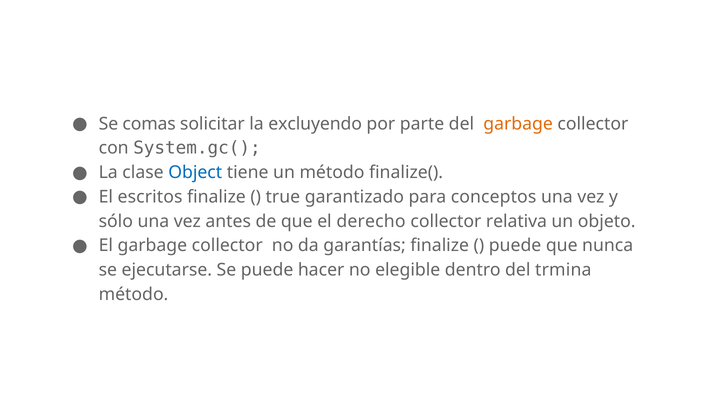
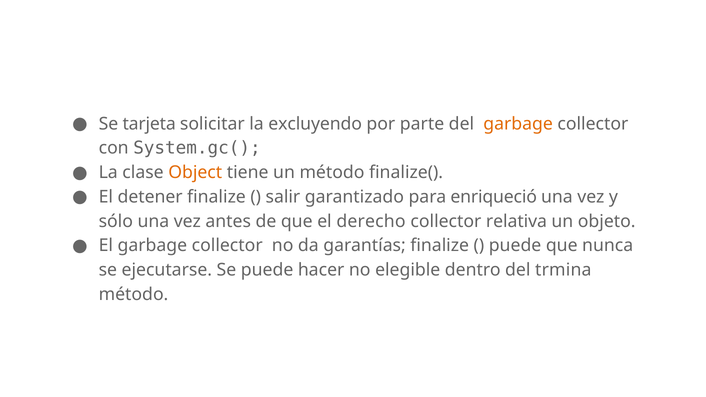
comas: comas -> tarjeta
Object colour: blue -> orange
escritos: escritos -> detener
true: true -> salir
conceptos: conceptos -> enriqueció
